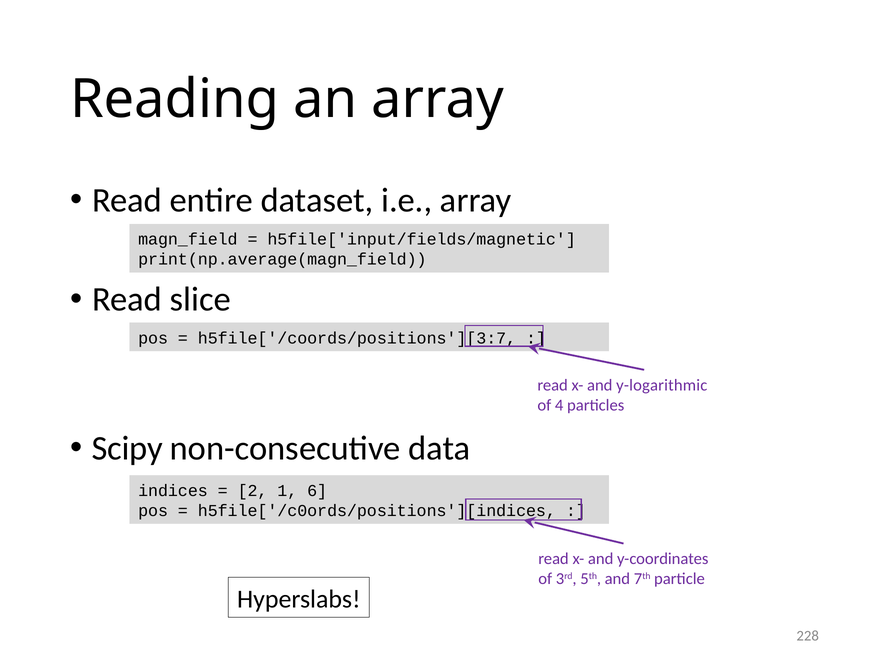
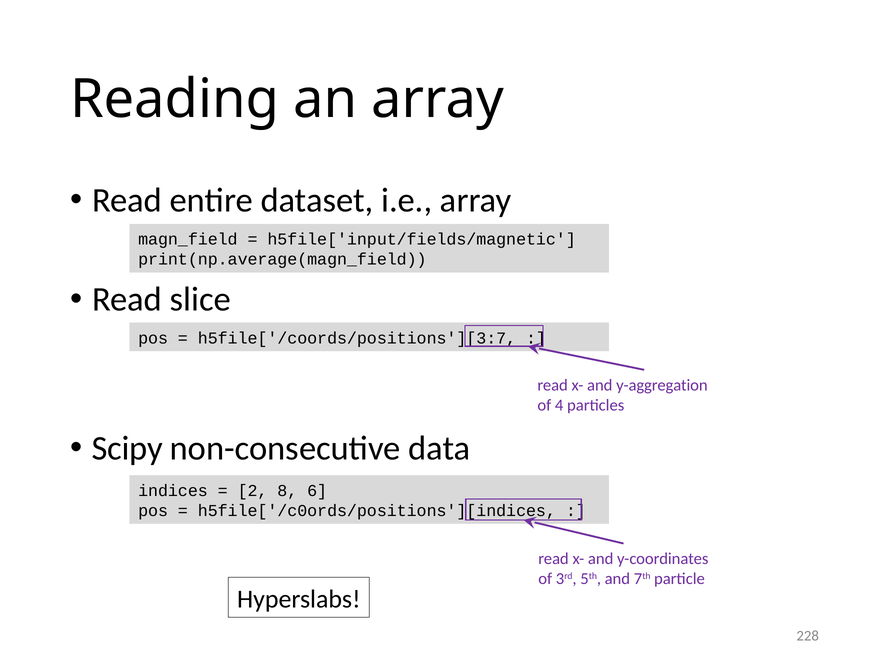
y-logarithmic: y-logarithmic -> y-aggregation
1: 1 -> 8
